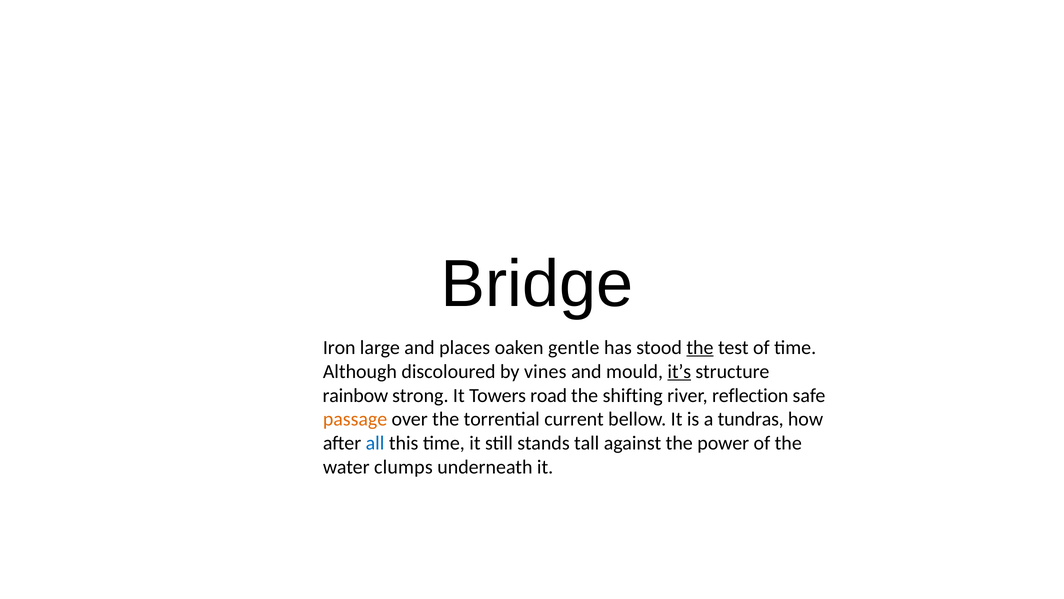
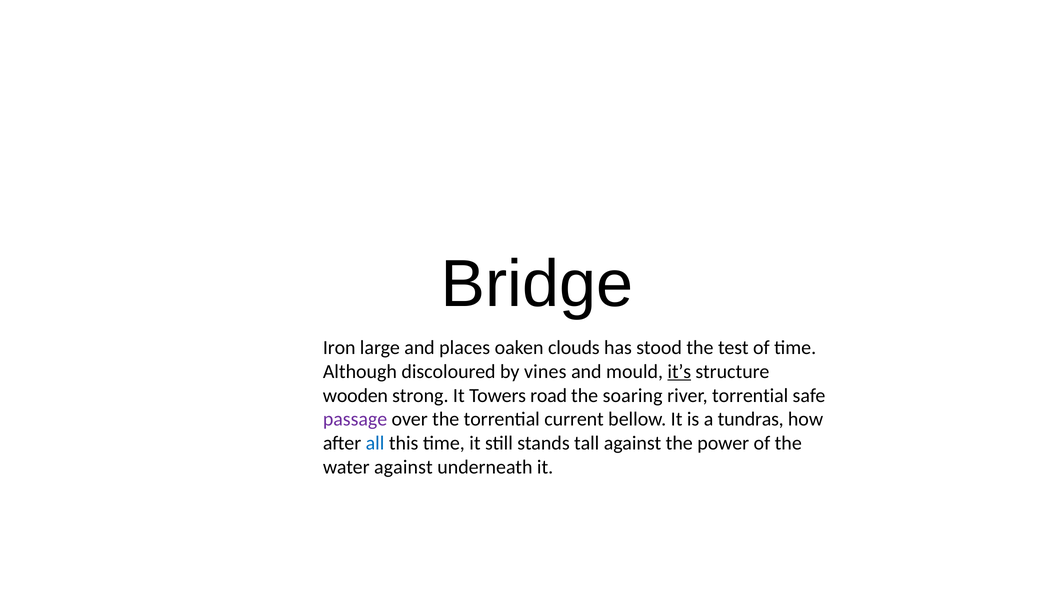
gentle: gentle -> clouds
the at (700, 347) underline: present -> none
rainbow: rainbow -> wooden
shifting: shifting -> soaring
river reflection: reflection -> torrential
passage colour: orange -> purple
water clumps: clumps -> against
